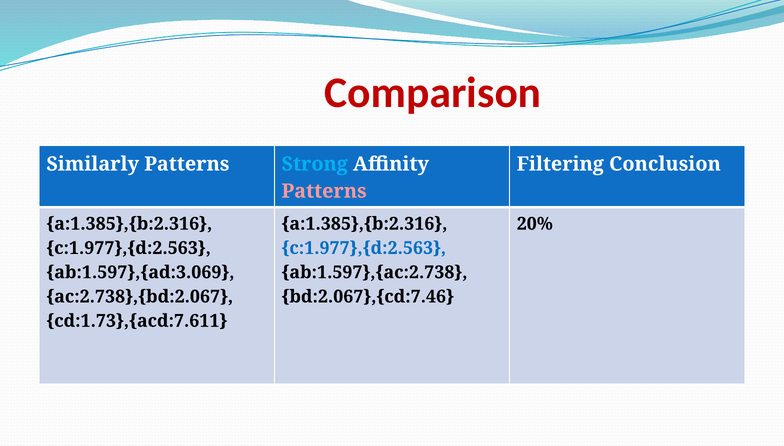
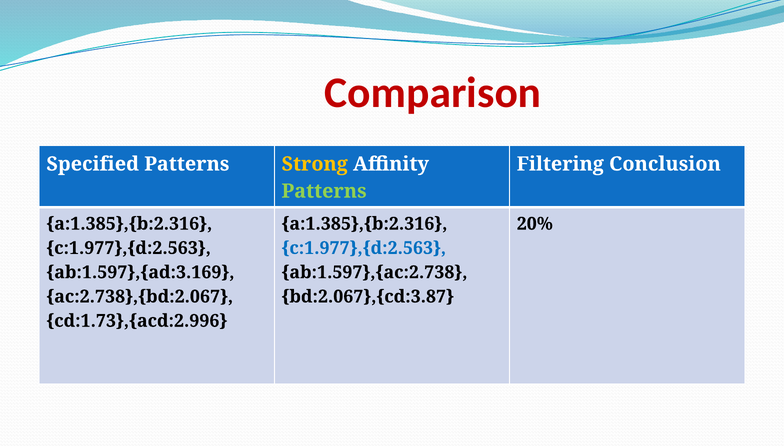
Similarly: Similarly -> Specified
Strong colour: light blue -> yellow
Patterns at (324, 191) colour: pink -> light green
ab:1.597},{ad:3.069: ab:1.597},{ad:3.069 -> ab:1.597},{ad:3.169
bd:2.067},{cd:7.46: bd:2.067},{cd:7.46 -> bd:2.067},{cd:3.87
cd:1.73},{acd:7.611: cd:1.73},{acd:7.611 -> cd:1.73},{acd:2.996
